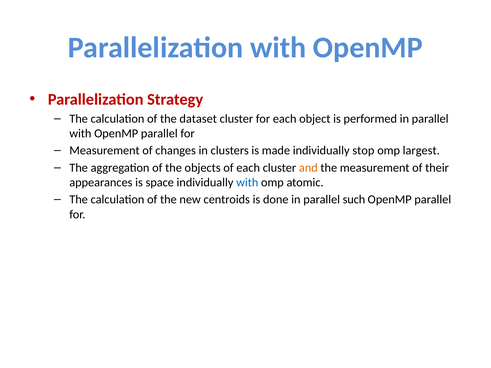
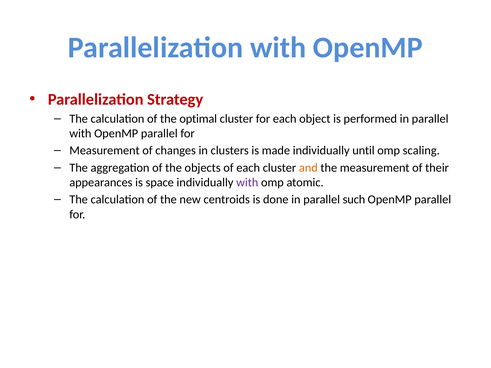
dataset: dataset -> optimal
stop: stop -> until
largest: largest -> scaling
with at (247, 183) colour: blue -> purple
